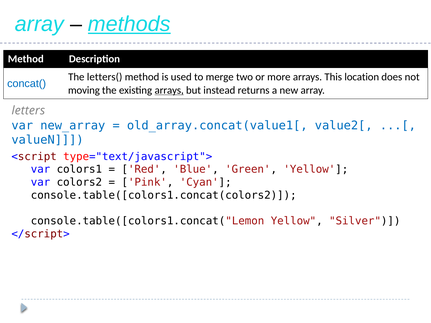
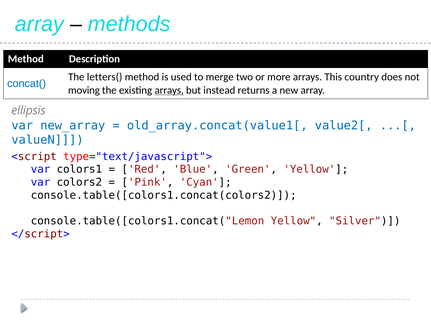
methods underline: present -> none
location: location -> country
letters: letters -> ellipsis
